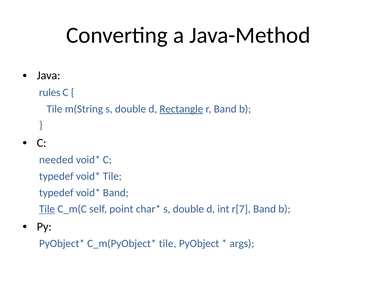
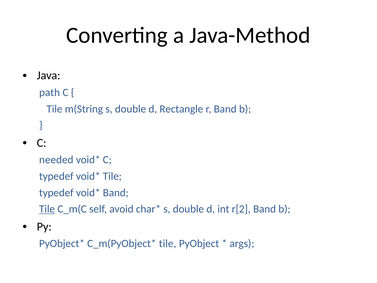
rules: rules -> path
Rectangle underline: present -> none
point: point -> avoid
r[7: r[7 -> r[2
